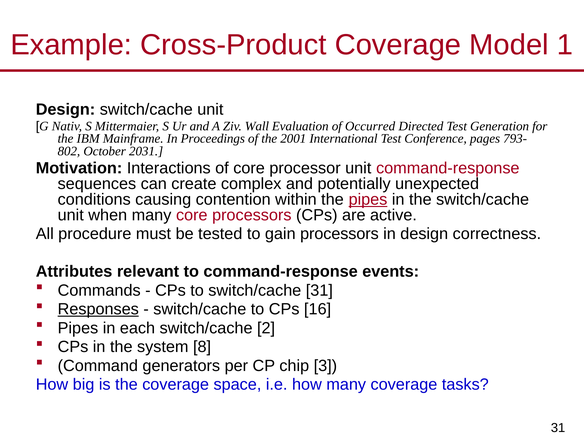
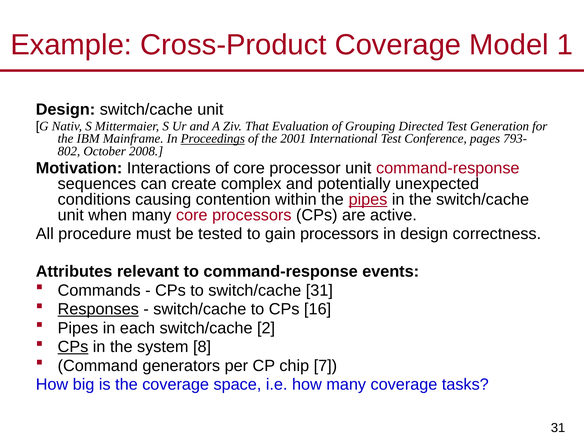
Wall: Wall -> That
Occurred: Occurred -> Grouping
Proceedings underline: none -> present
2031: 2031 -> 2008
CPs at (73, 347) underline: none -> present
3: 3 -> 7
